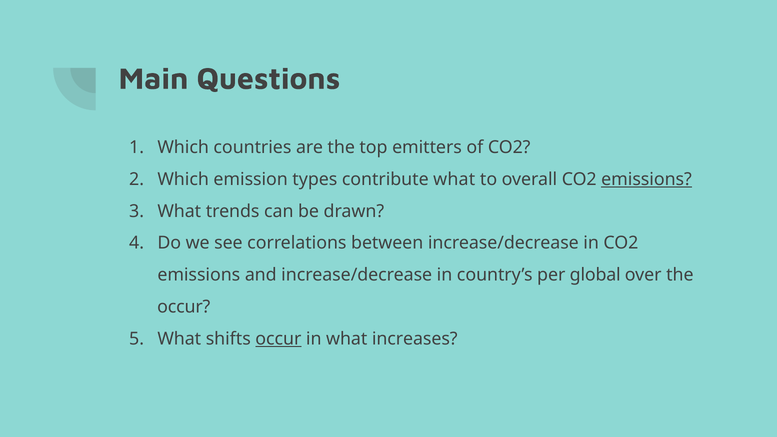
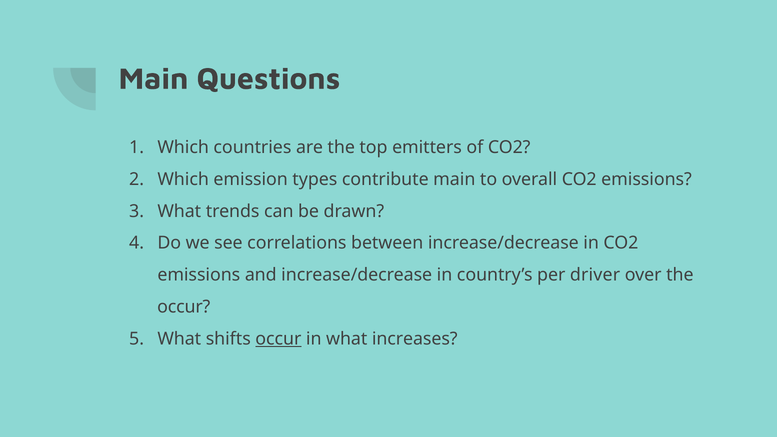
contribute what: what -> main
emissions at (647, 179) underline: present -> none
global: global -> driver
